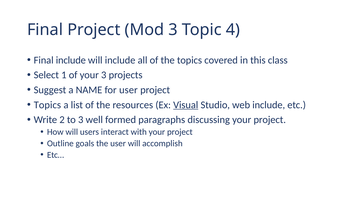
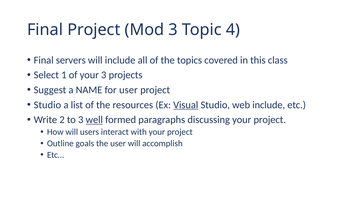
Final include: include -> servers
Topics at (47, 105): Topics -> Studio
well underline: none -> present
